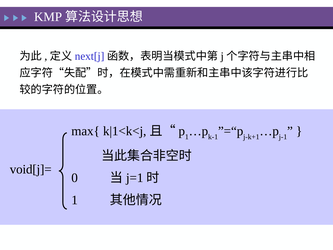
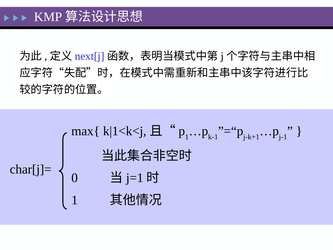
void[j]=: void[j]= -> char[j]=
